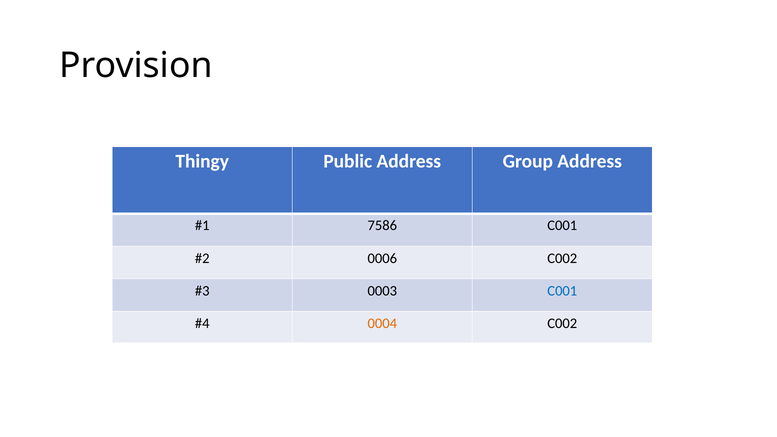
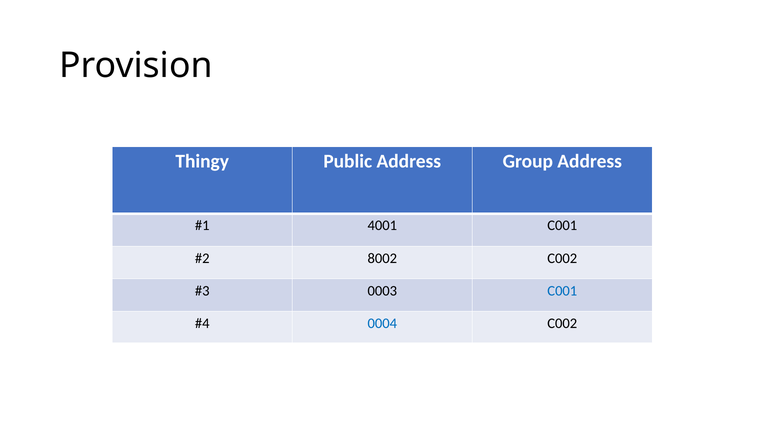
7586: 7586 -> 4001
0006: 0006 -> 8002
0004 colour: orange -> blue
